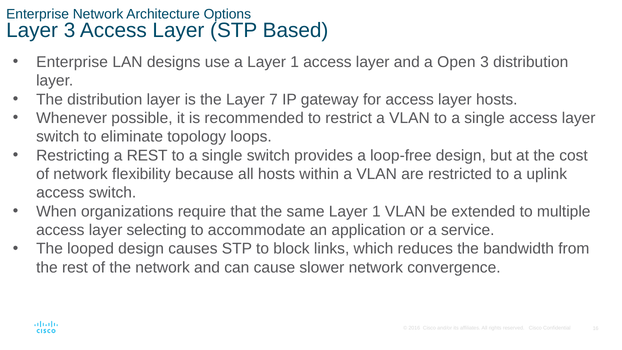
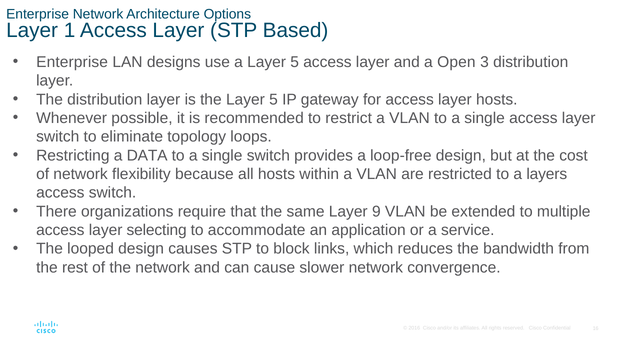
Layer 3: 3 -> 1
a Layer 1: 1 -> 5
the Layer 7: 7 -> 5
a REST: REST -> DATA
uplink: uplink -> layers
When: When -> There
same Layer 1: 1 -> 9
